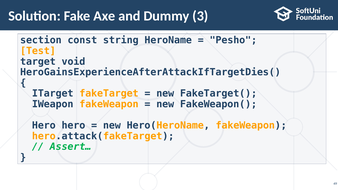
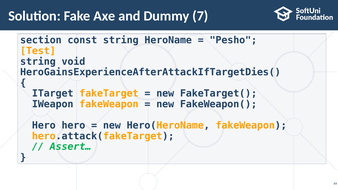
3: 3 -> 7
target at (38, 62): target -> string
